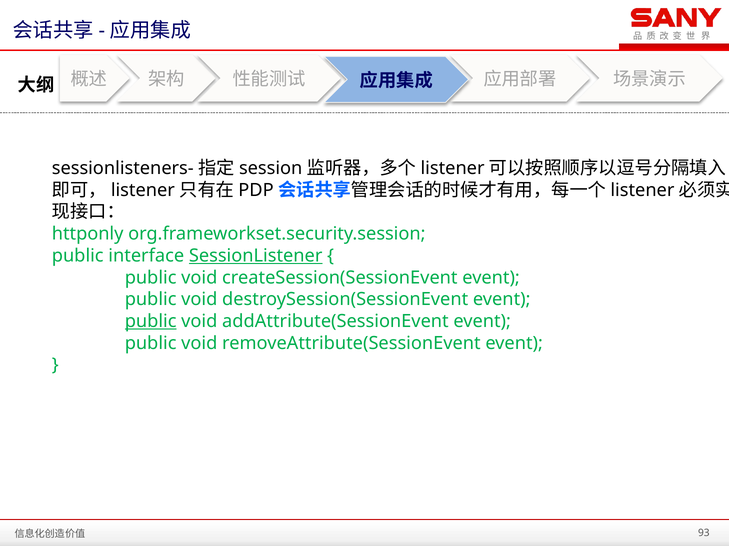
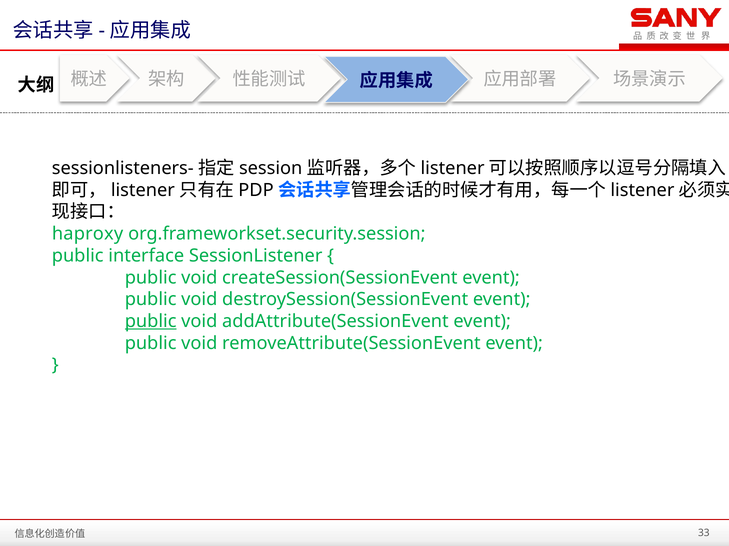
httponly: httponly -> haproxy
SessionListener underline: present -> none
93: 93 -> 33
